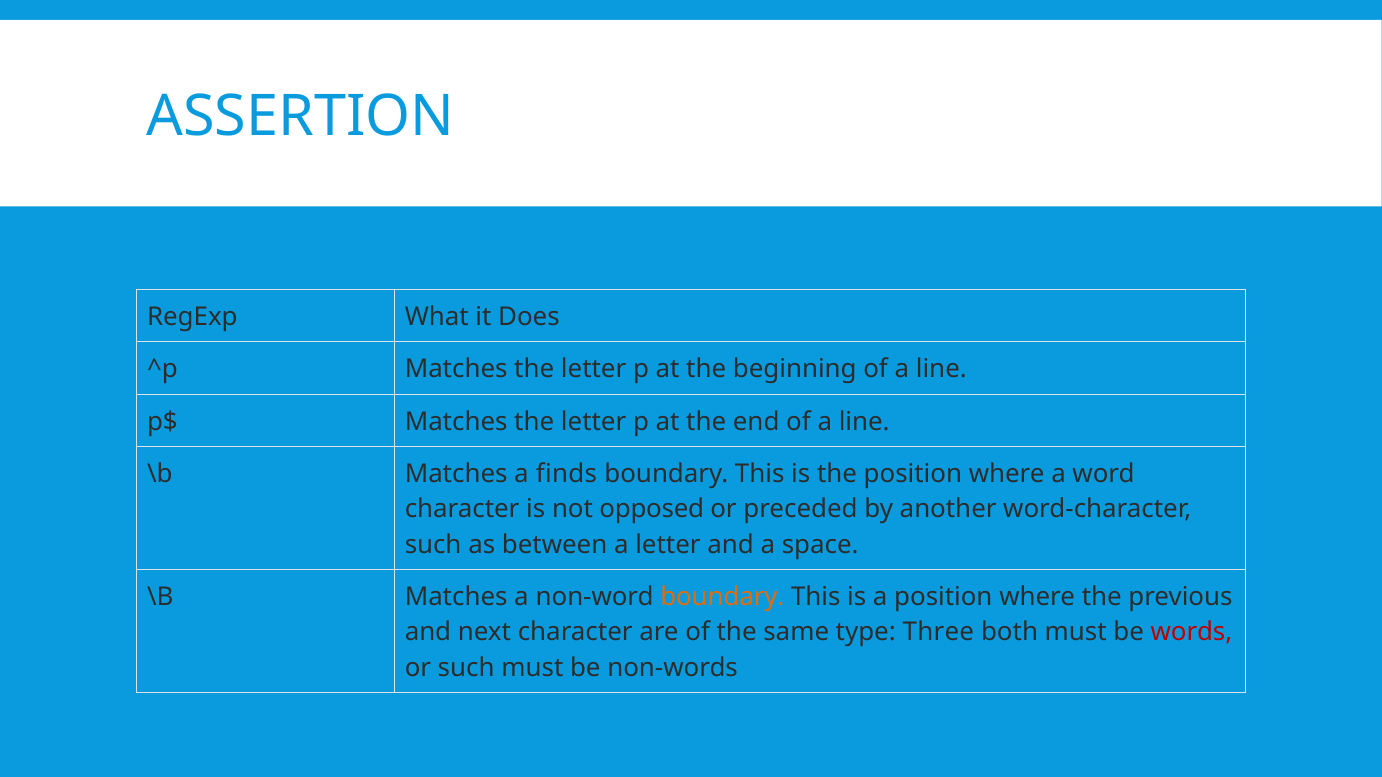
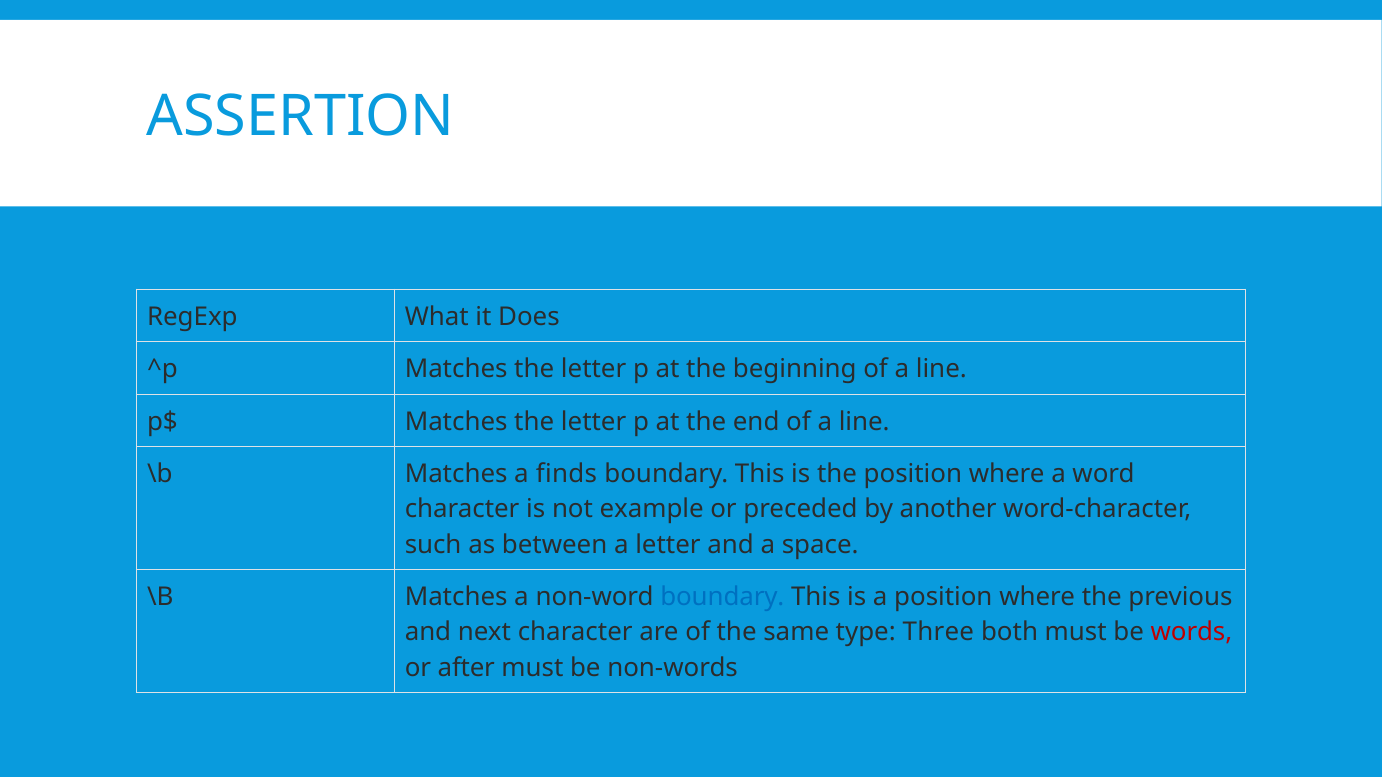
opposed: opposed -> example
boundary at (722, 597) colour: orange -> blue
or such: such -> after
